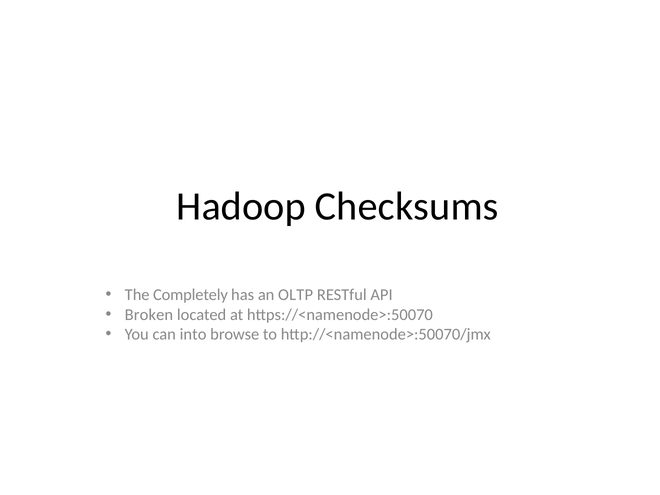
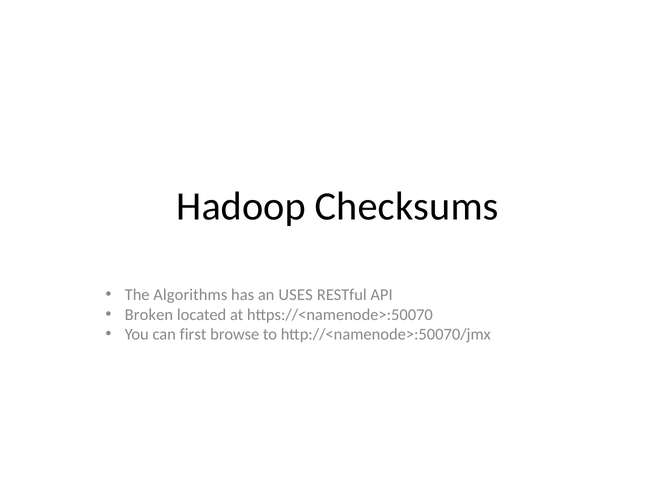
Completely: Completely -> Algorithms
OLTP: OLTP -> USES
into: into -> first
